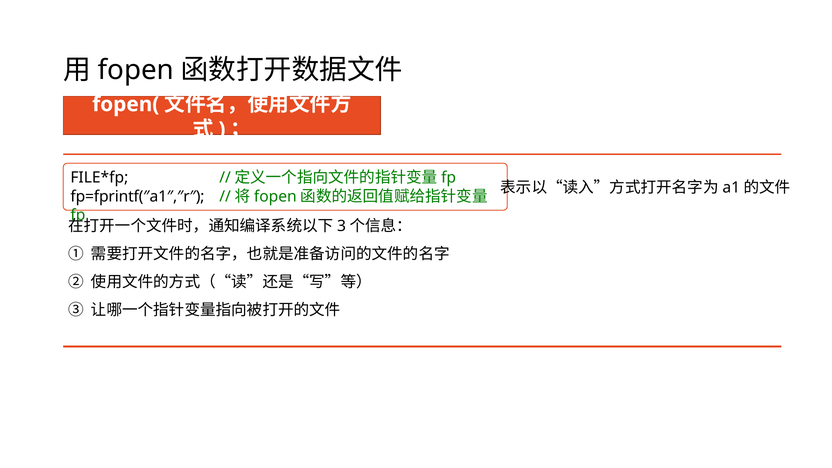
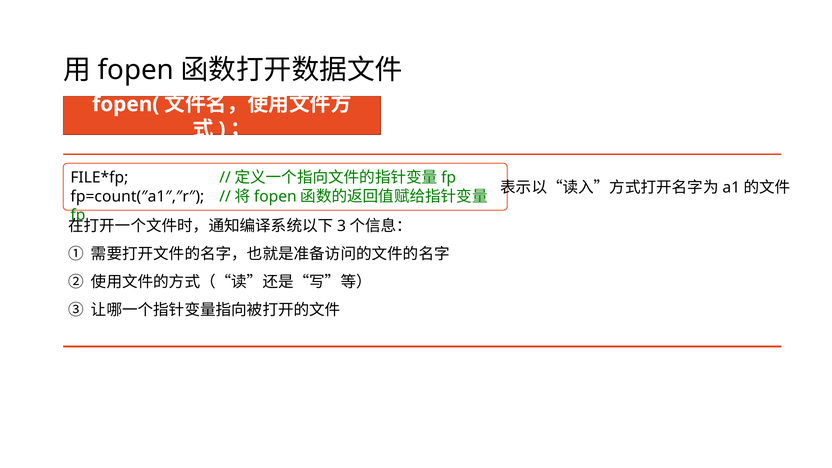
fp=fprintf(″a1″,″r″: fp=fprintf(″a1″,″r″ -> fp=count(″a1″,″r″
